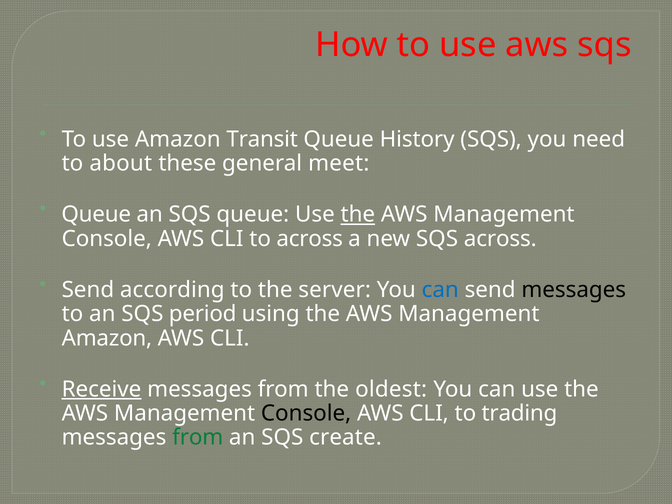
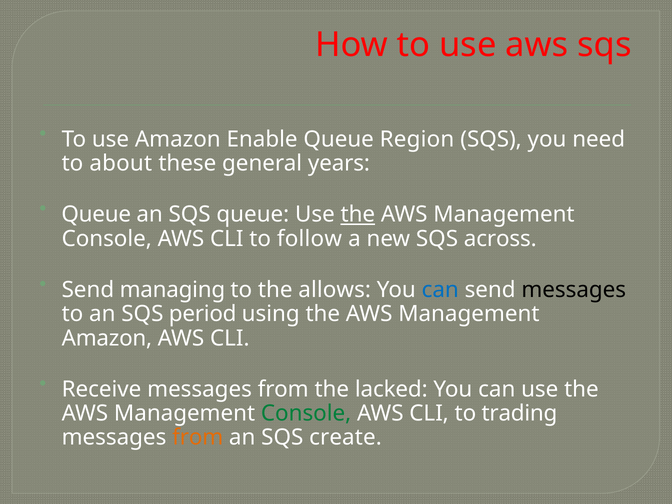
Transit: Transit -> Enable
History: History -> Region
meet: meet -> years
to across: across -> follow
according: according -> managing
server: server -> allows
Receive underline: present -> none
oldest: oldest -> lacked
Console at (306, 413) colour: black -> green
from at (198, 438) colour: green -> orange
